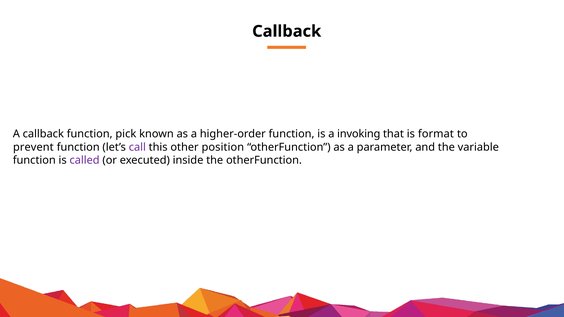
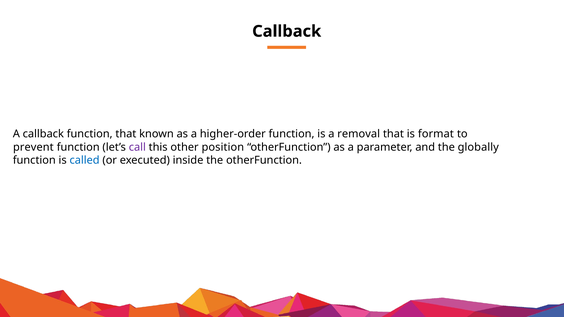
function pick: pick -> that
invoking: invoking -> removal
variable: variable -> globally
called colour: purple -> blue
